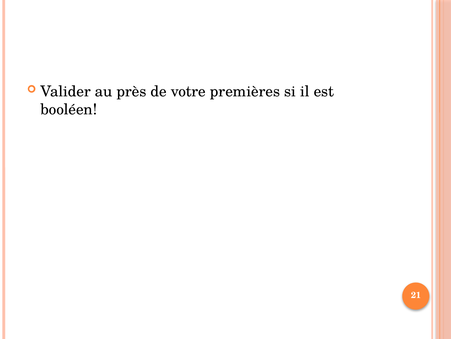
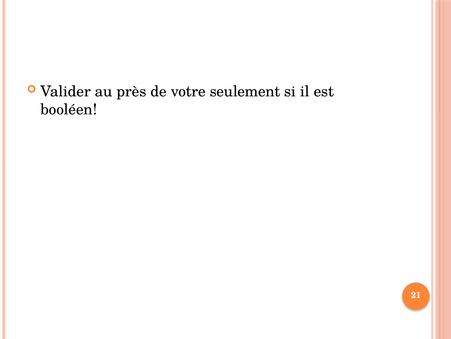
premières: premières -> seulement
